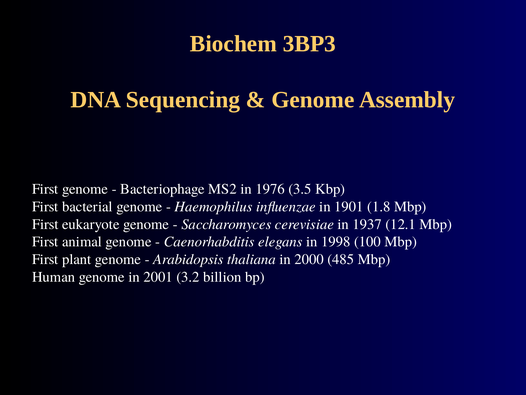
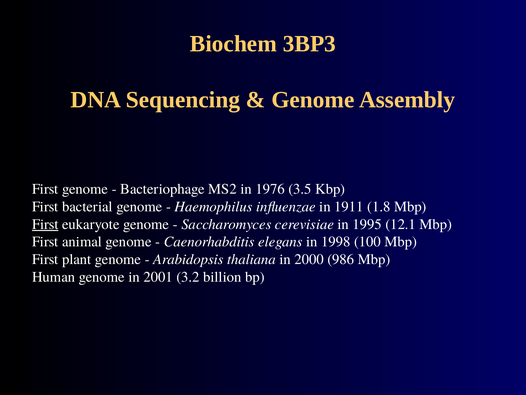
1901: 1901 -> 1911
First at (45, 224) underline: none -> present
1937: 1937 -> 1995
485: 485 -> 986
